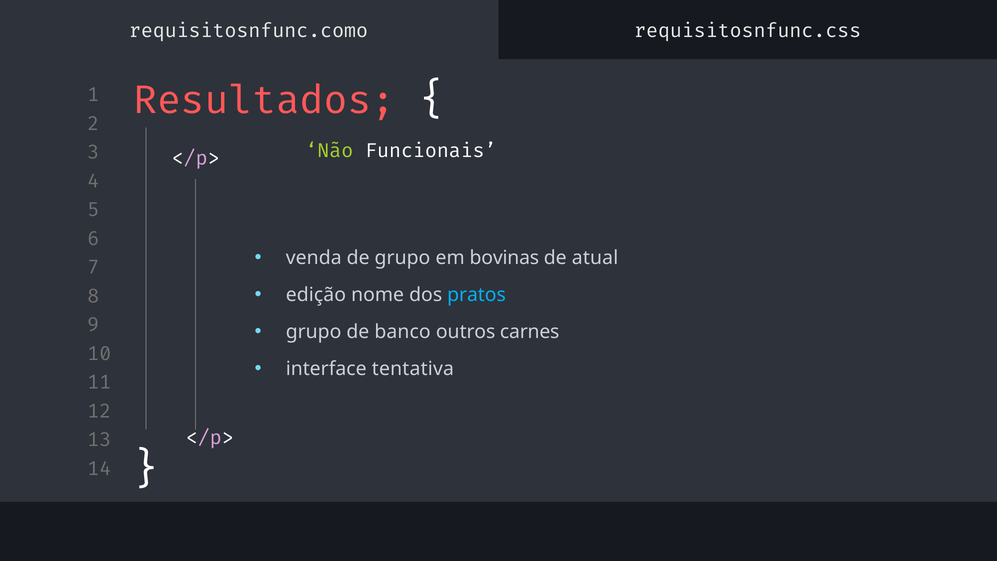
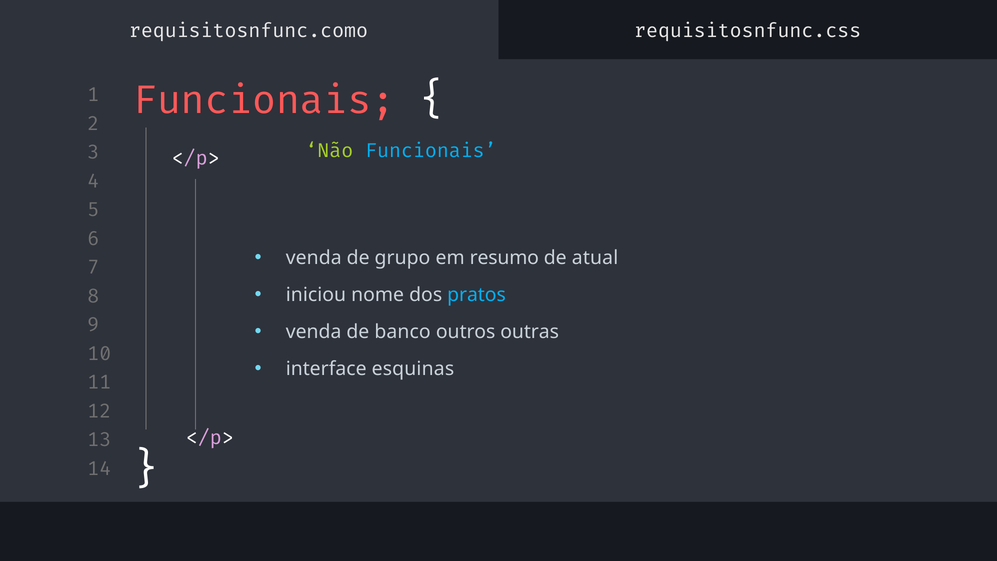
Resultados at (264, 100): Resultados -> Funcionais
Funcionais at (431, 151) colour: white -> light blue
bovinas: bovinas -> resumo
edição: edição -> iniciou
grupo at (314, 332): grupo -> venda
carnes: carnes -> outras
tentativa: tentativa -> esquinas
